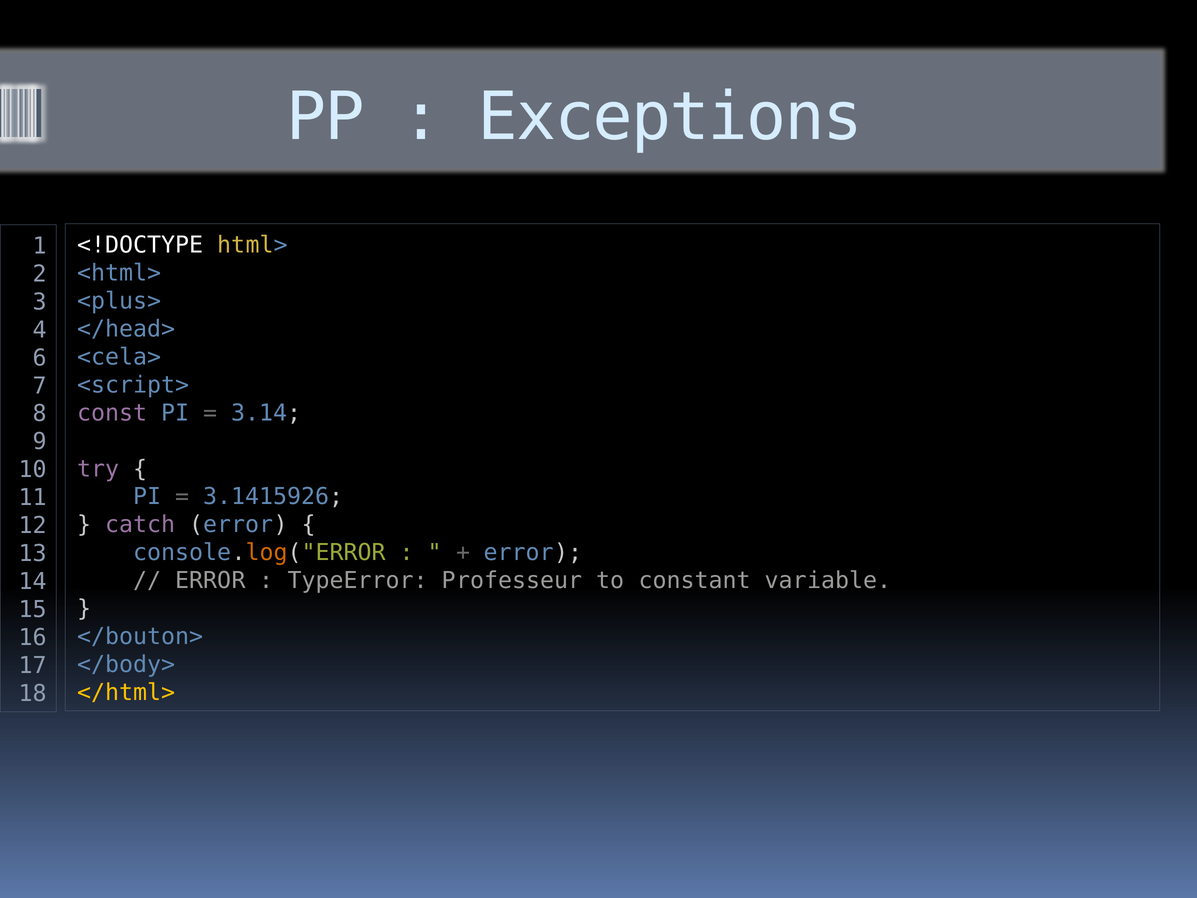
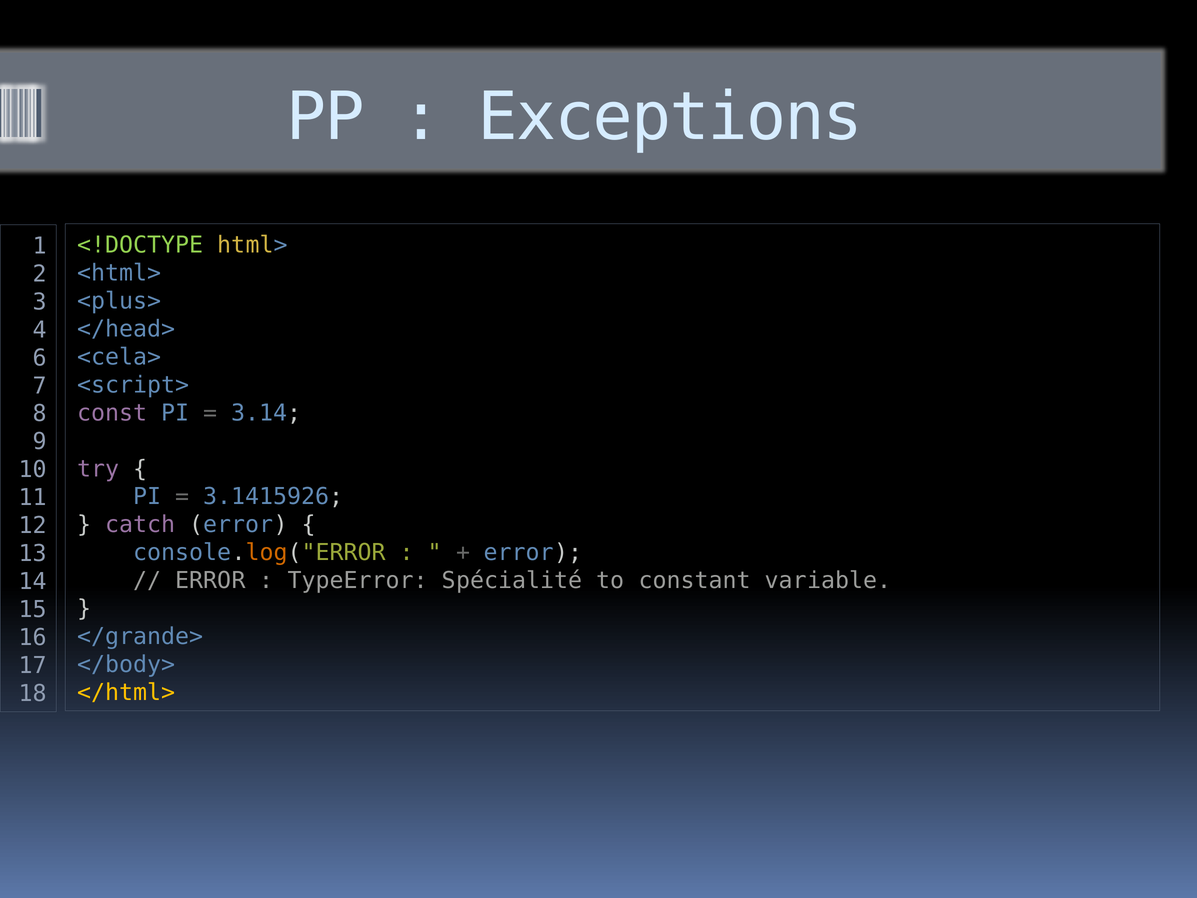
<!DOCTYPE colour: white -> light green
Professeur: Professeur -> Spécialité
</bouton>: </bouton> -> </grande>
